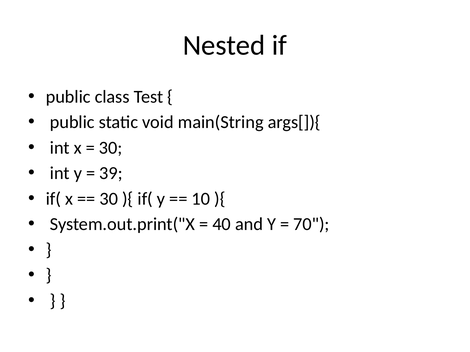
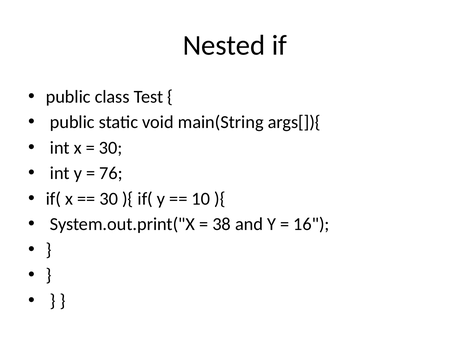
39: 39 -> 76
40: 40 -> 38
70: 70 -> 16
